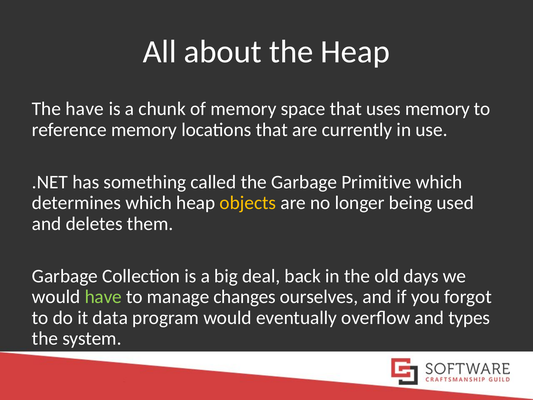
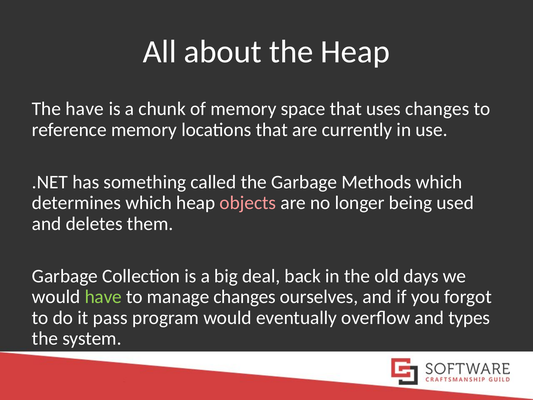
uses memory: memory -> changes
Primitive: Primitive -> Methods
objects colour: yellow -> pink
data: data -> pass
